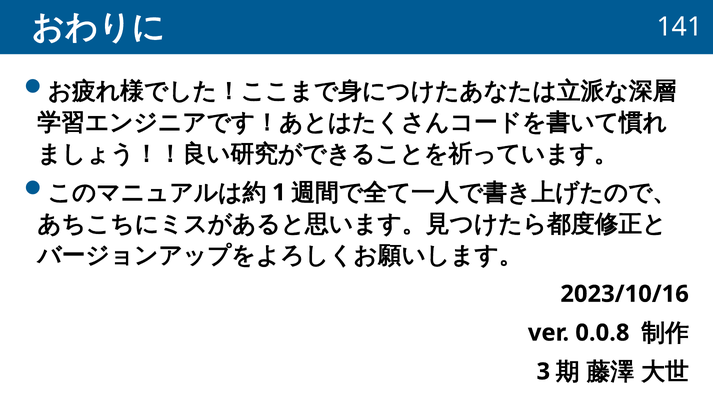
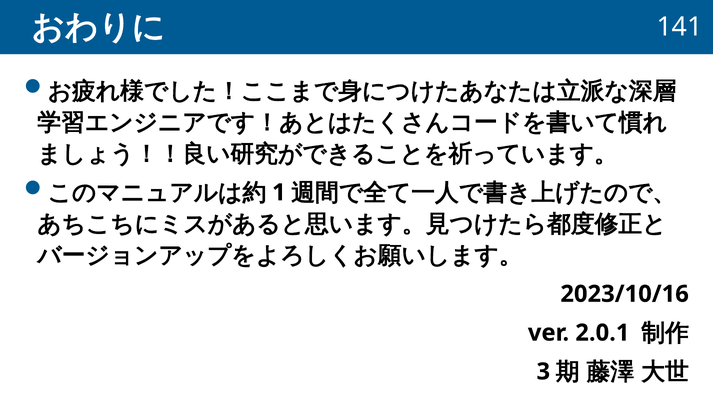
0.0.8: 0.0.8 -> 2.0.1
